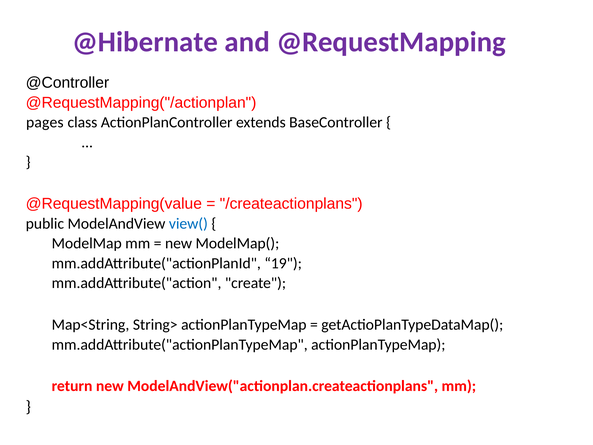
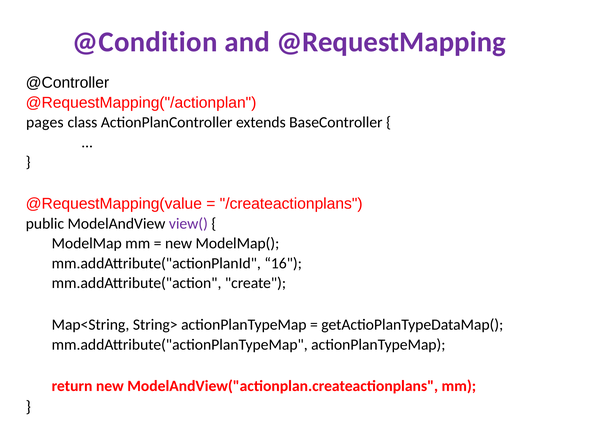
@Hibernate: @Hibernate -> @Condition
view( colour: blue -> purple
19: 19 -> 16
